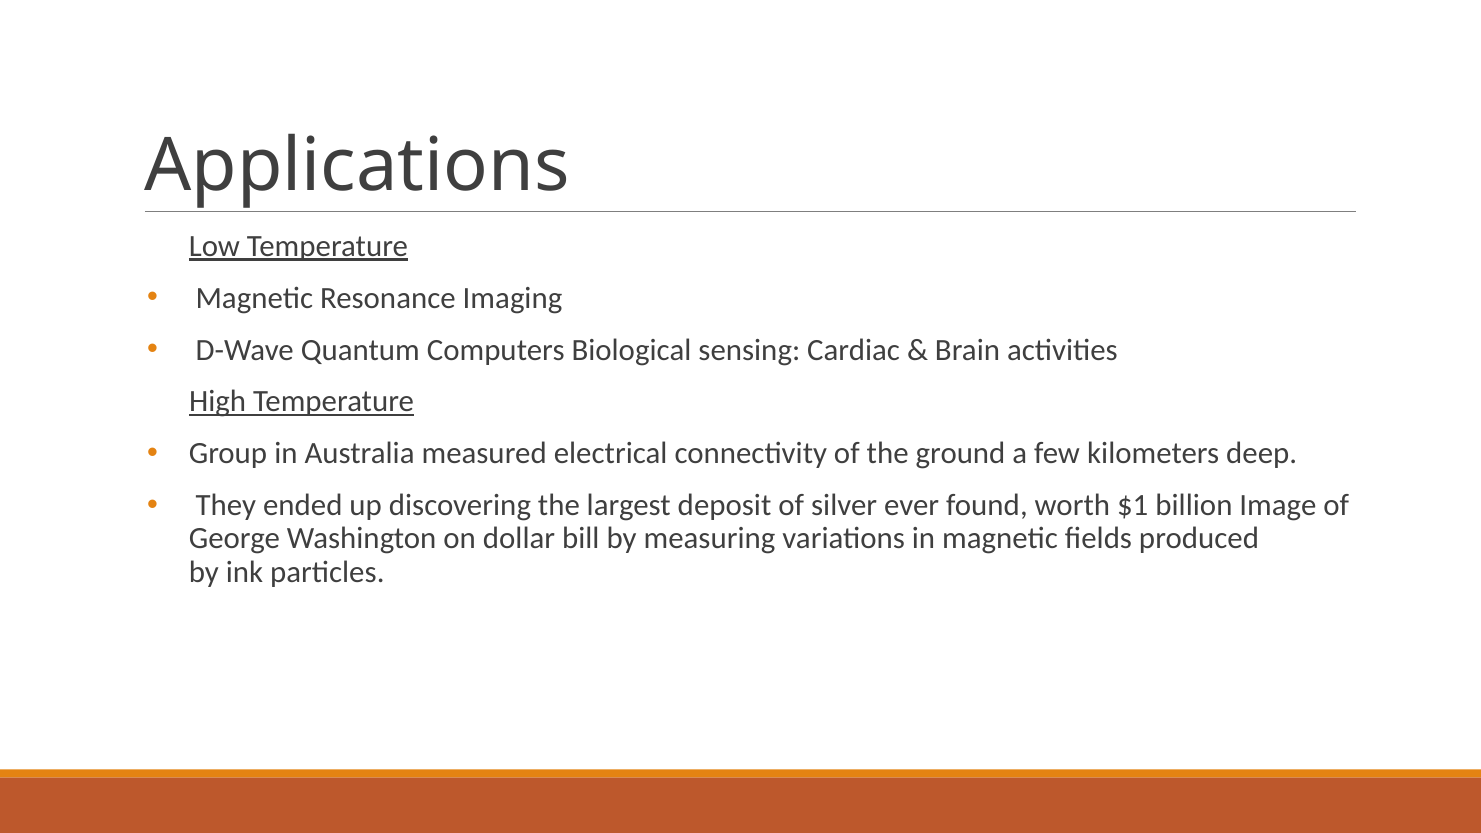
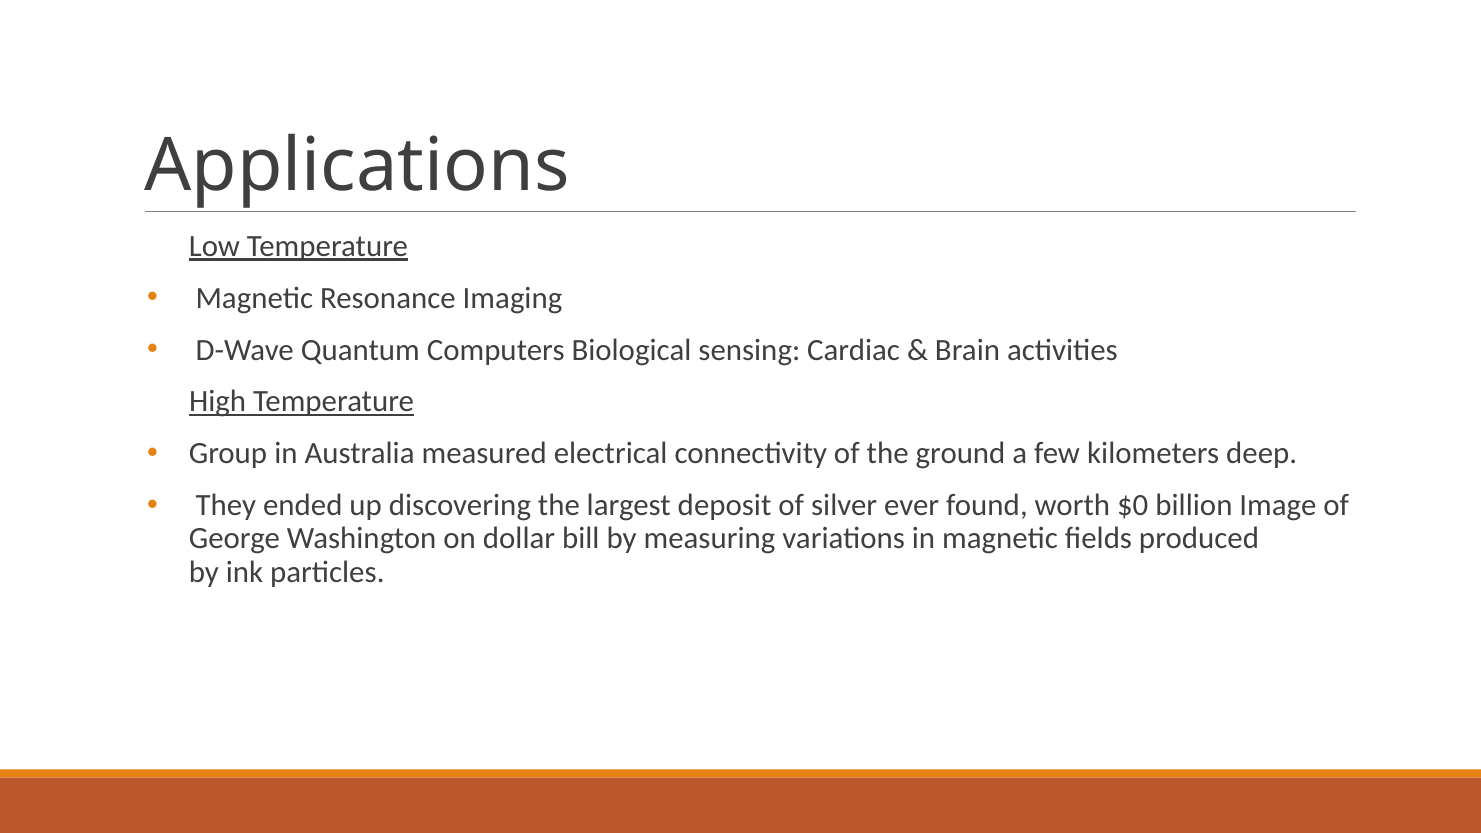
$1: $1 -> $0
